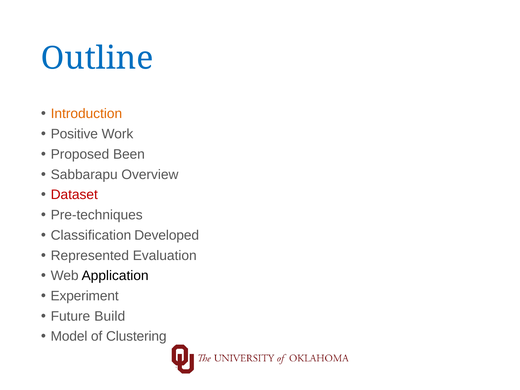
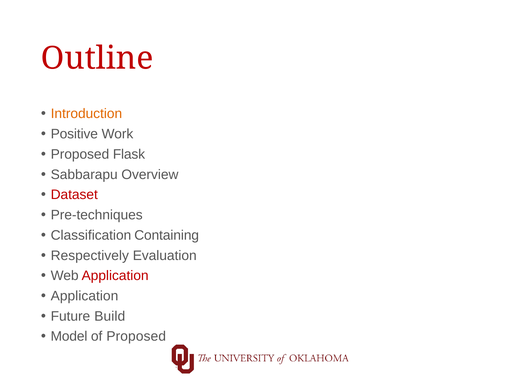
Outline colour: blue -> red
Been: Been -> Flask
Developed: Developed -> Containing
Represented: Represented -> Respectively
Application at (115, 276) colour: black -> red
Experiment at (85, 296): Experiment -> Application
of Clustering: Clustering -> Proposed
